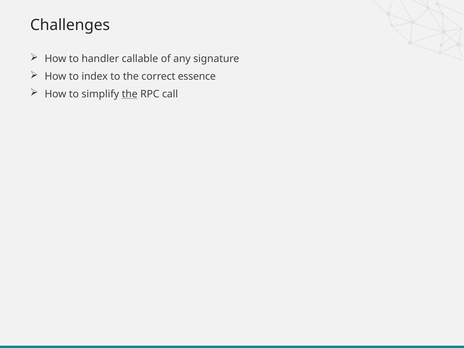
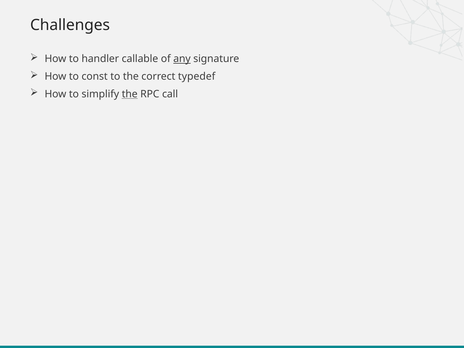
any underline: none -> present
index: index -> const
essence: essence -> typedef
